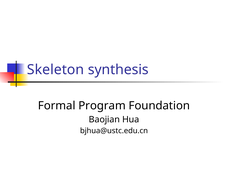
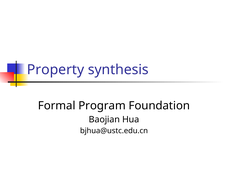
Skeleton: Skeleton -> Property
